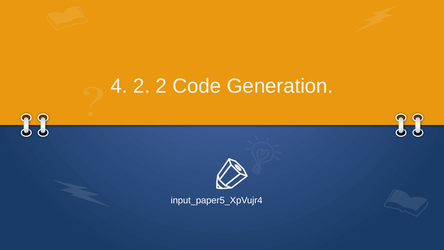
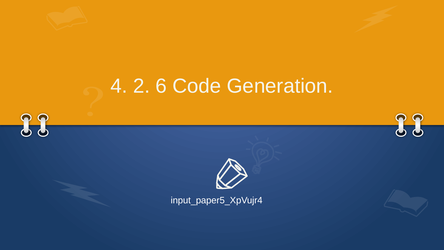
2 2: 2 -> 6
